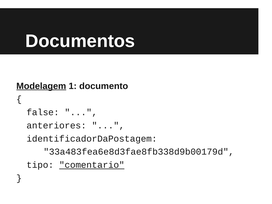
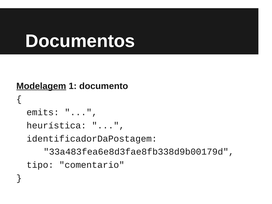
false: false -> emits
anteriores: anteriores -> heurística
comentario underline: present -> none
